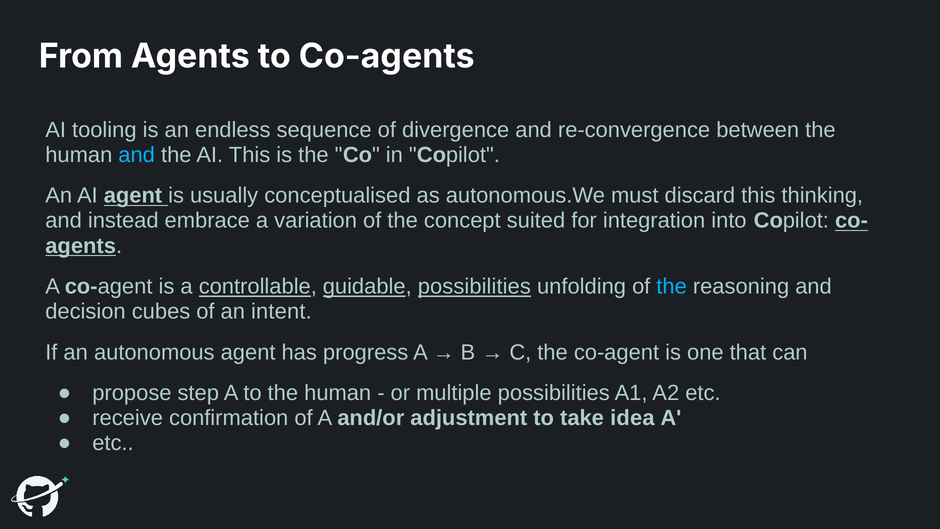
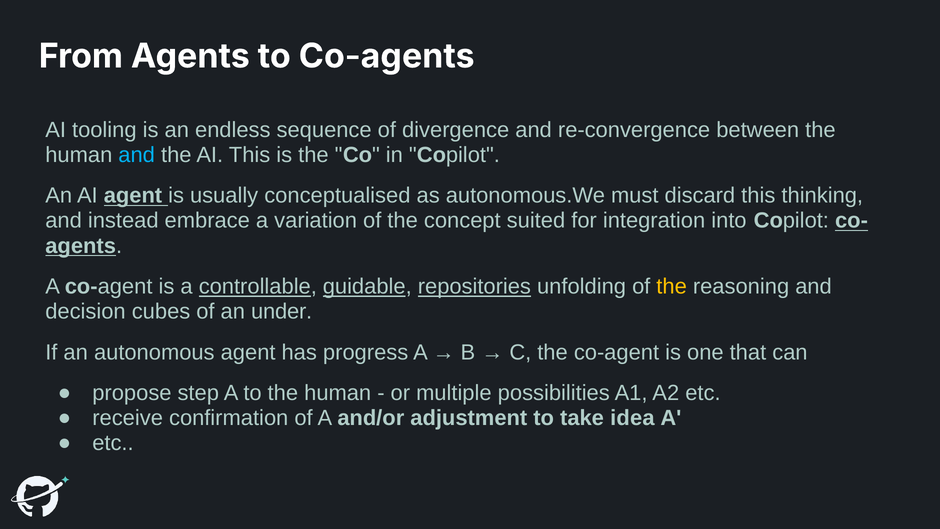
guidable possibilities: possibilities -> repositories
the at (672, 286) colour: light blue -> yellow
intent: intent -> under
